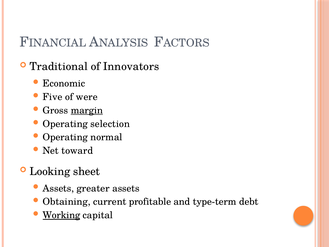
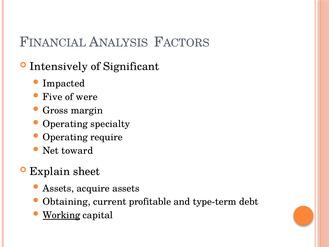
Traditional: Traditional -> Intensively
Innovators: Innovators -> Significant
Economic: Economic -> Impacted
margin underline: present -> none
selection: selection -> specialty
normal: normal -> require
Looking: Looking -> Explain
greater: greater -> acquire
